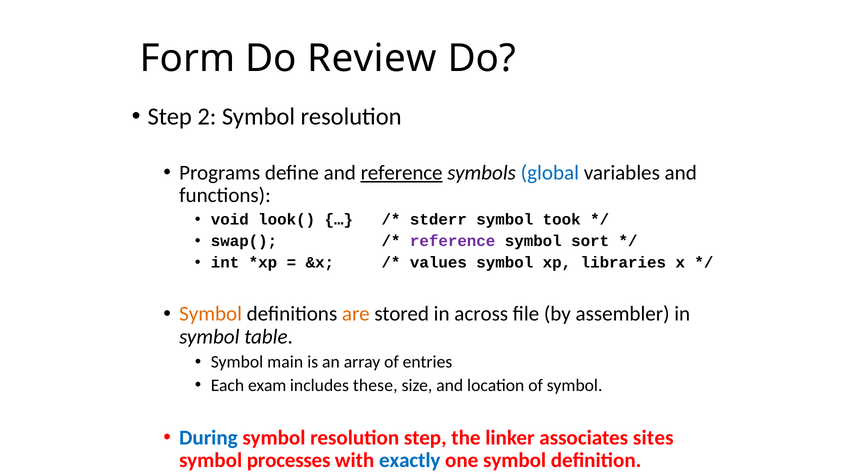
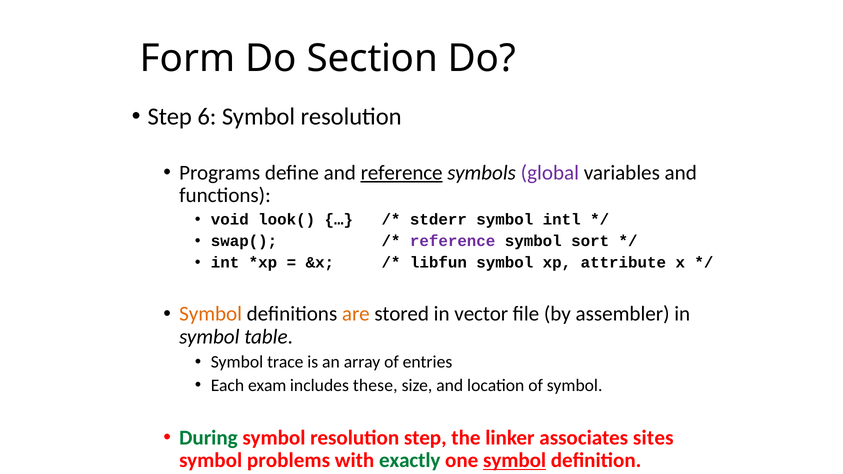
Review: Review -> Section
2: 2 -> 6
global colour: blue -> purple
took: took -> intl
values: values -> libfun
libraries: libraries -> attribute
across: across -> vector
main: main -> trace
During colour: blue -> green
processes: processes -> problems
exactly colour: blue -> green
symbol at (515, 461) underline: none -> present
